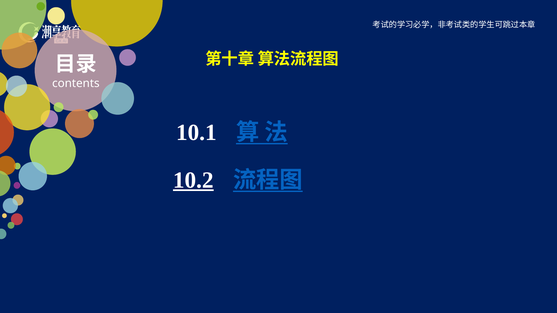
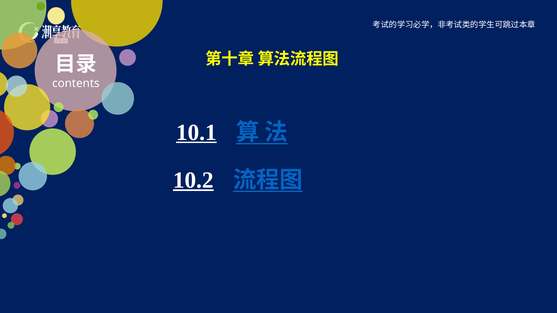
10.1 underline: none -> present
